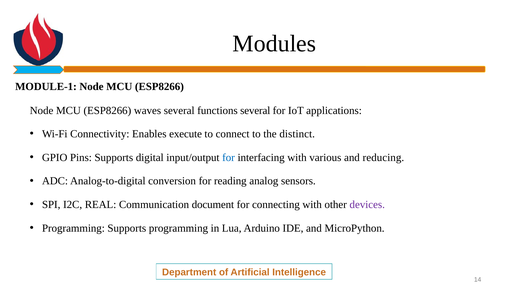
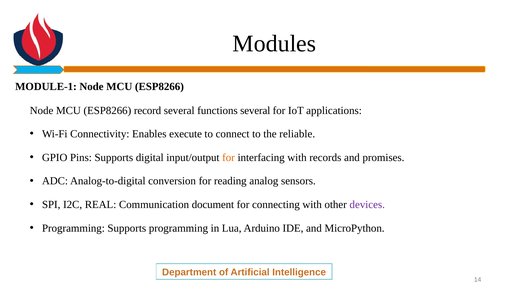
waves: waves -> record
distinct: distinct -> reliable
for at (229, 158) colour: blue -> orange
various: various -> records
reducing: reducing -> promises
